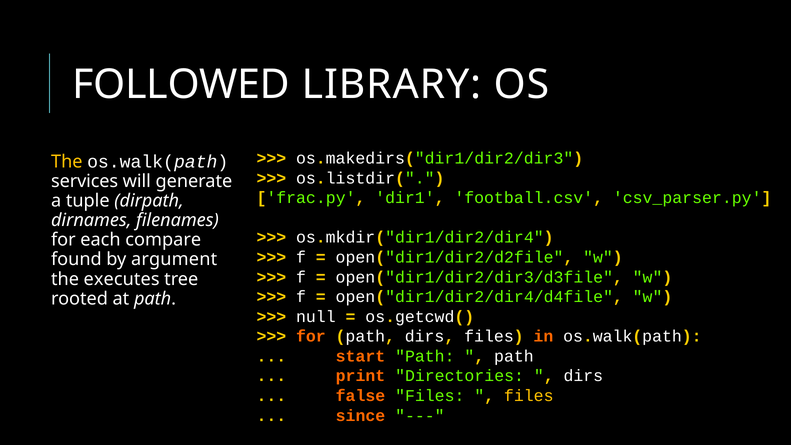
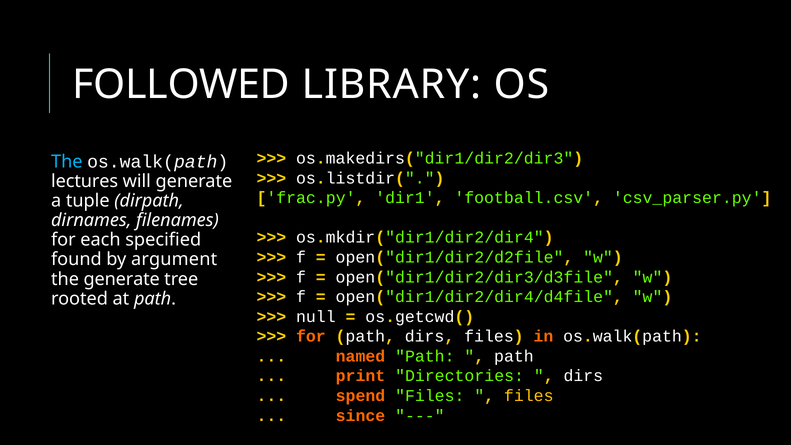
The at (67, 162) colour: yellow -> light blue
services: services -> lectures
compare: compare -> specified
the executes: executes -> generate
start: start -> named
false: false -> spend
